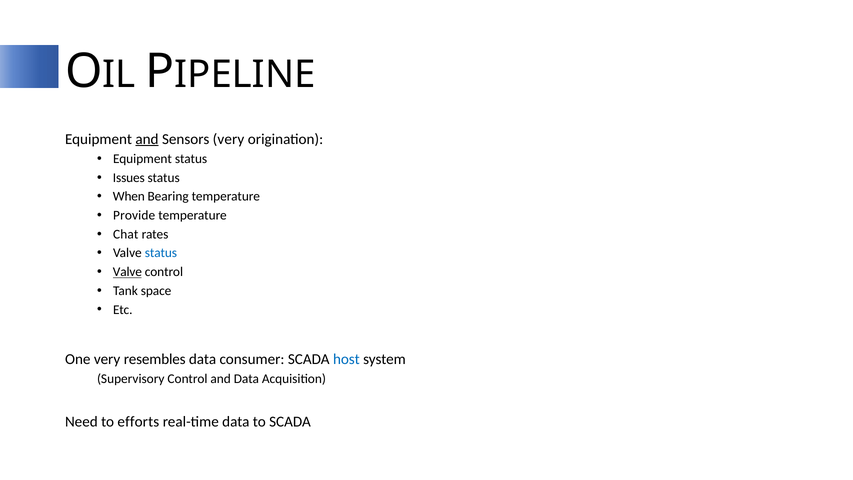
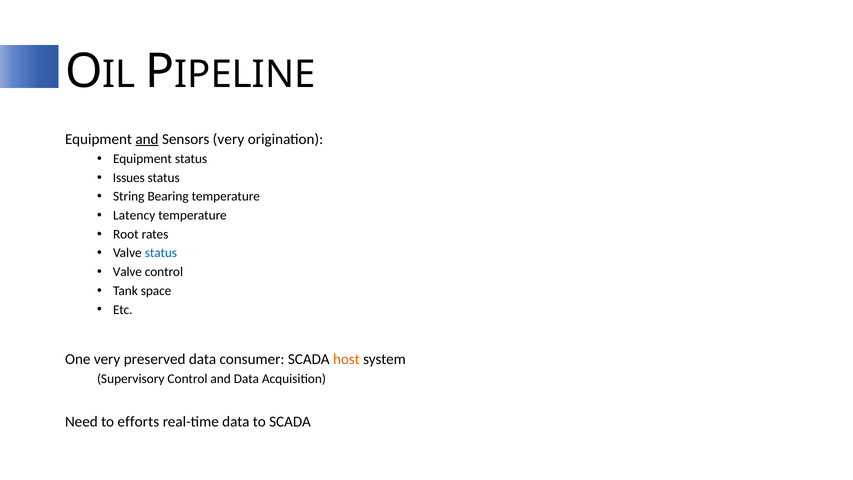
When: When -> String
Provide: Provide -> Latency
Chat: Chat -> Root
Valve at (127, 272) underline: present -> none
resembles: resembles -> preserved
host colour: blue -> orange
